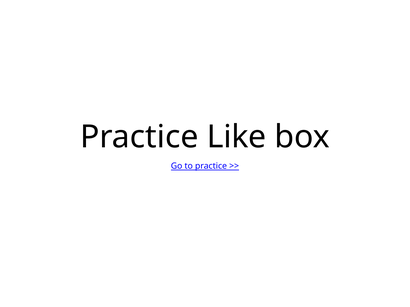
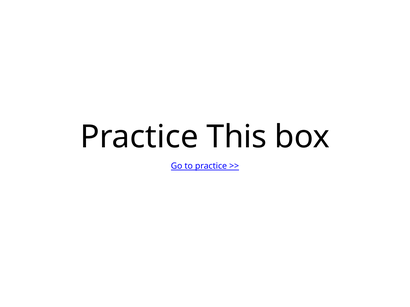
Like: Like -> This
